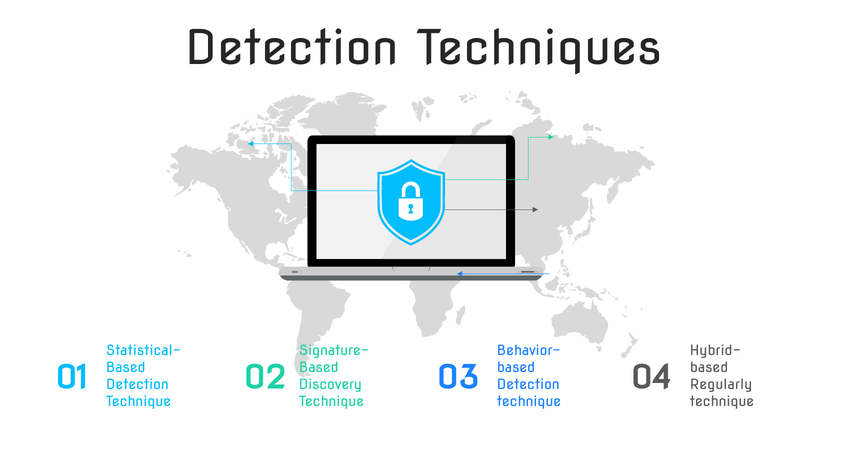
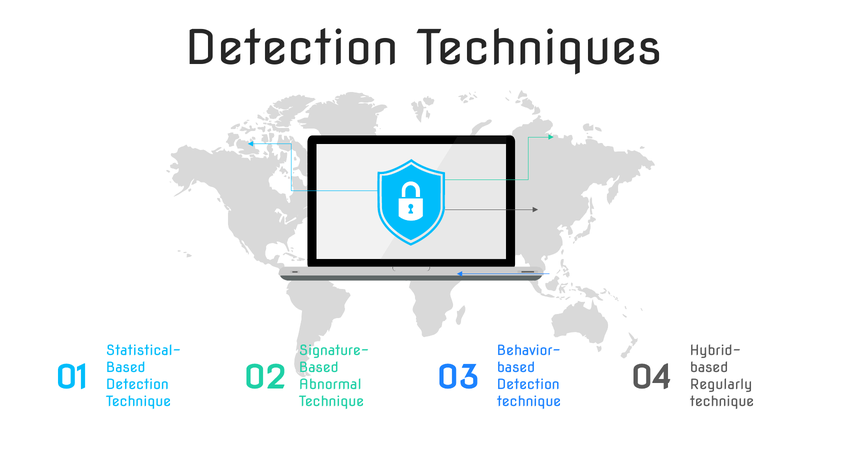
Discovery: Discovery -> Abnormal
